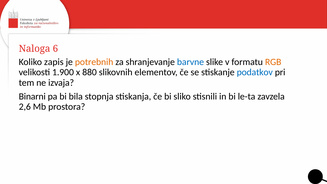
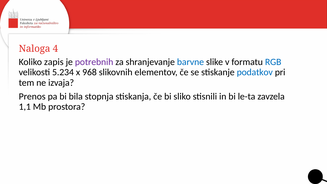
6: 6 -> 4
potrebnih colour: orange -> purple
RGB colour: orange -> blue
1.900: 1.900 -> 5.234
880: 880 -> 968
Binarni: Binarni -> Prenos
2,6: 2,6 -> 1,1
